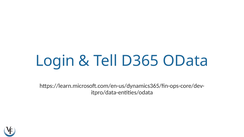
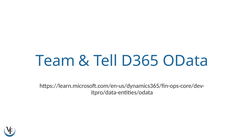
Login: Login -> Team
